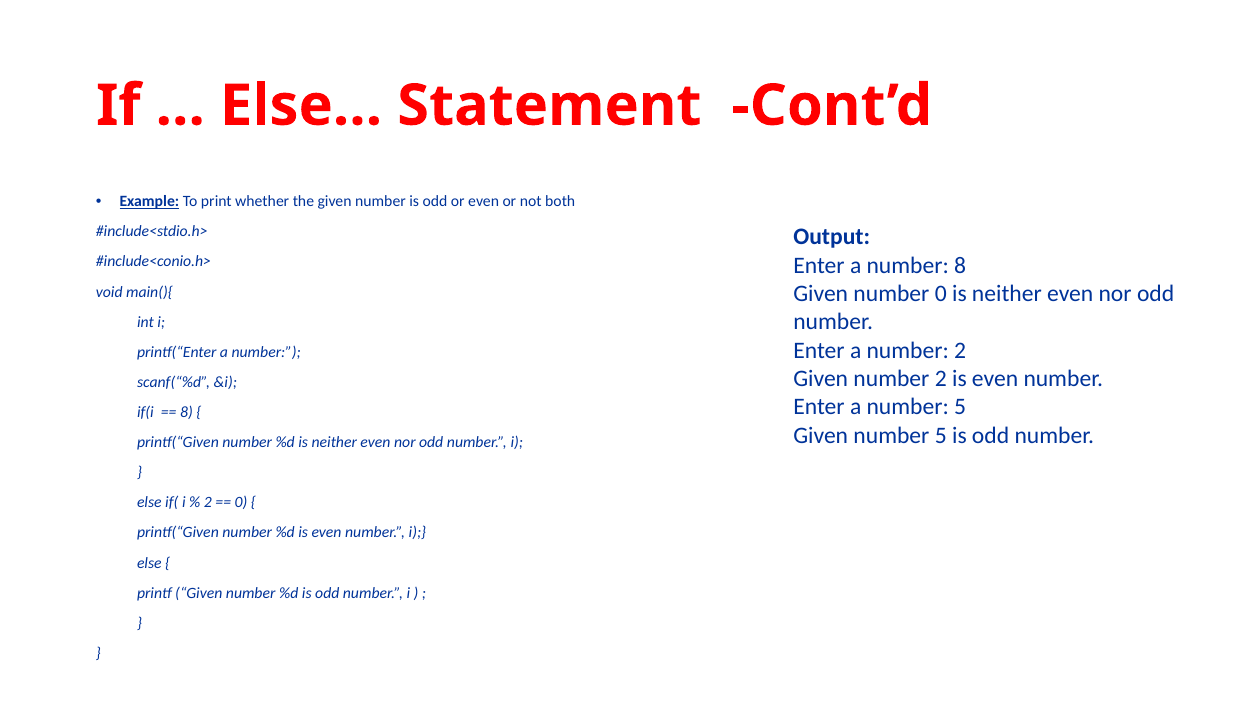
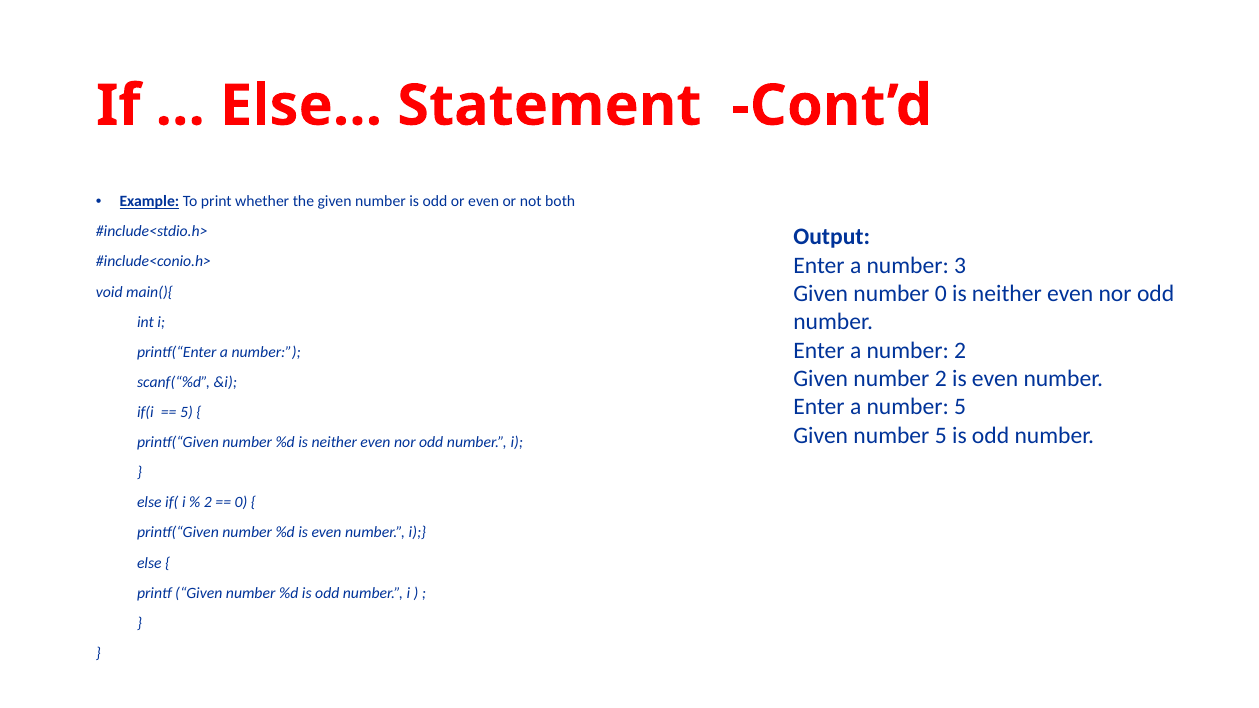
number 8: 8 -> 3
8 at (186, 412): 8 -> 5
